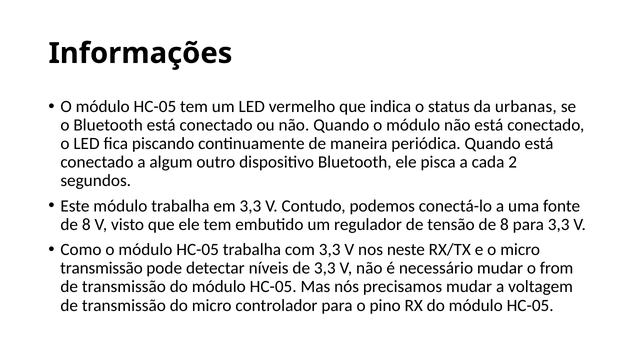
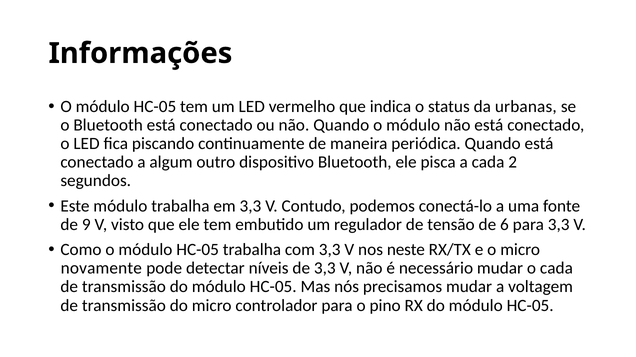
8 at (86, 225): 8 -> 9
tensão de 8: 8 -> 6
transmissão at (101, 269): transmissão -> novamente
o from: from -> cada
